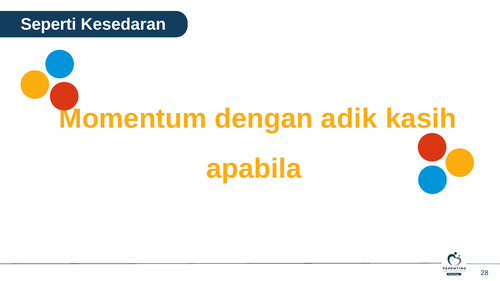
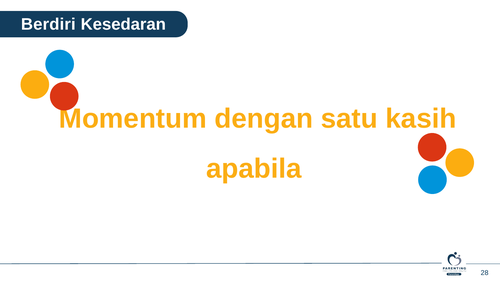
Seperti: Seperti -> Berdiri
adik: adik -> satu
